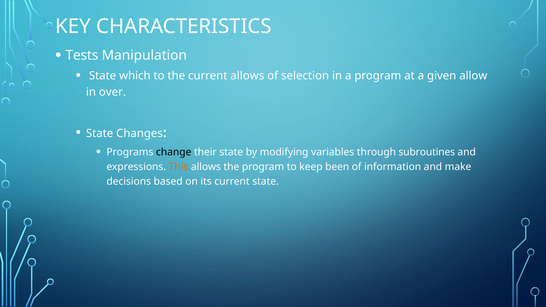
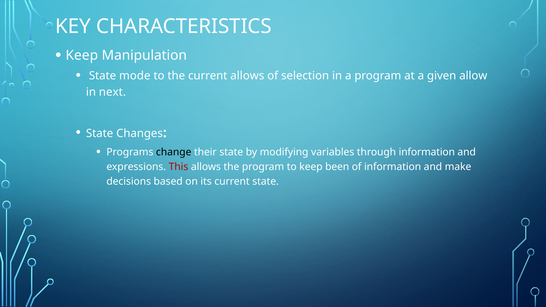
Tests at (82, 55): Tests -> Keep
which: which -> mode
over: over -> next
through subroutines: subroutines -> information
This colour: orange -> red
